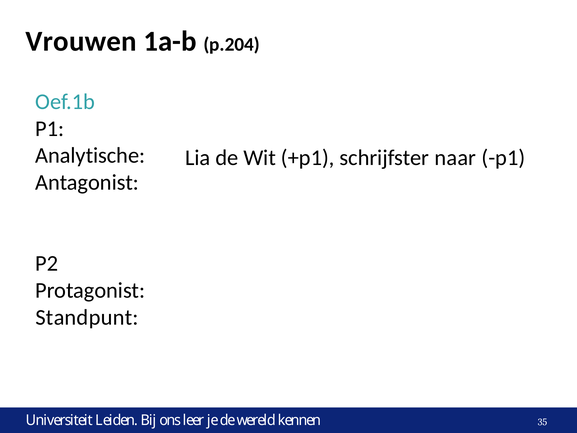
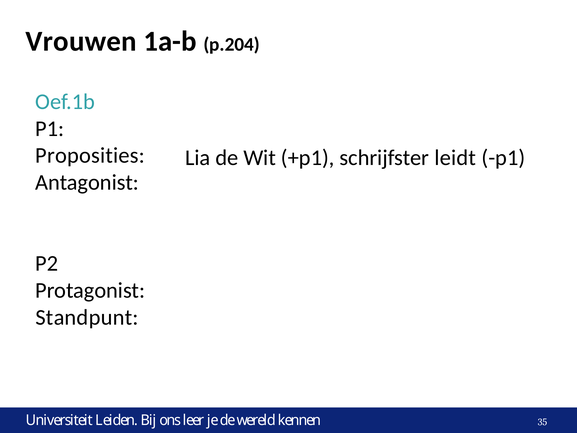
Analytische: Analytische -> Proposities
naar: naar -> leidt
